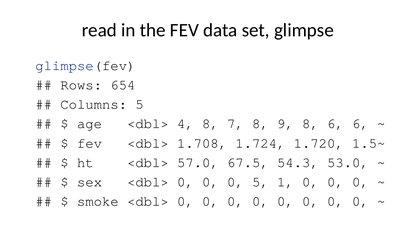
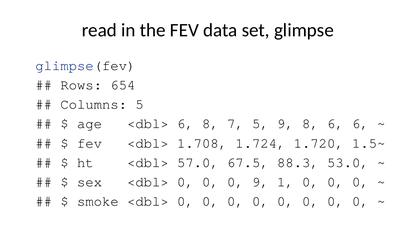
<dbl> 4: 4 -> 6
7 8: 8 -> 5
54.3: 54.3 -> 88.3
0 5: 5 -> 9
